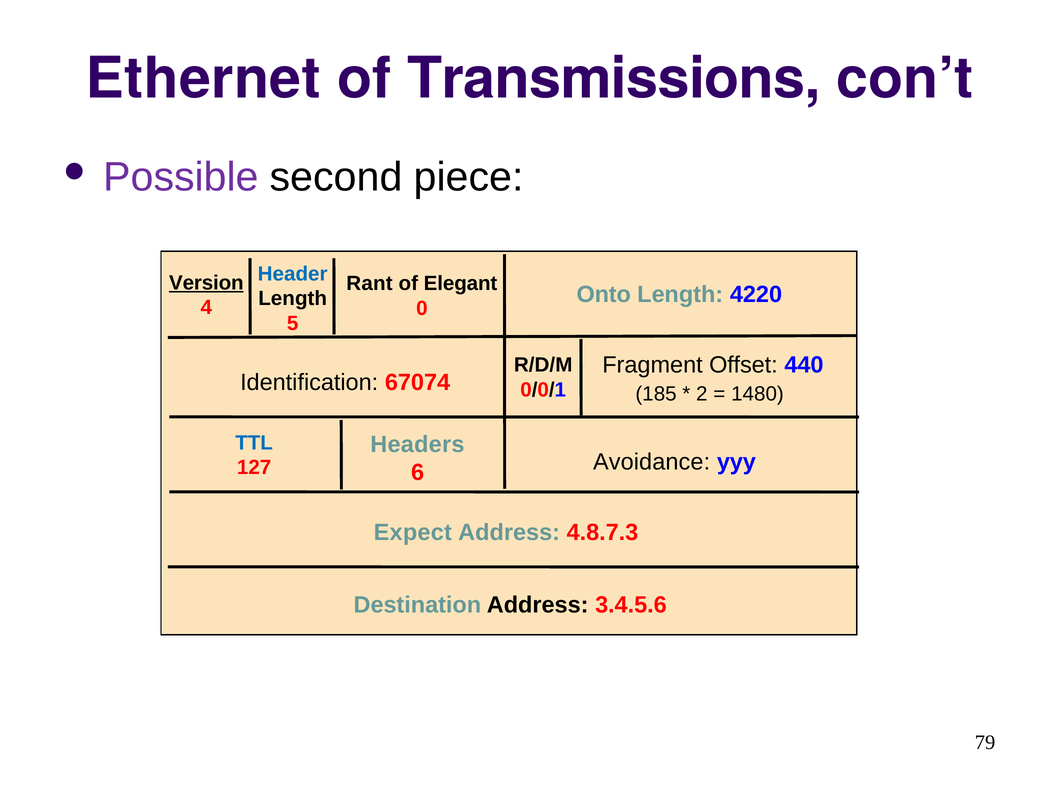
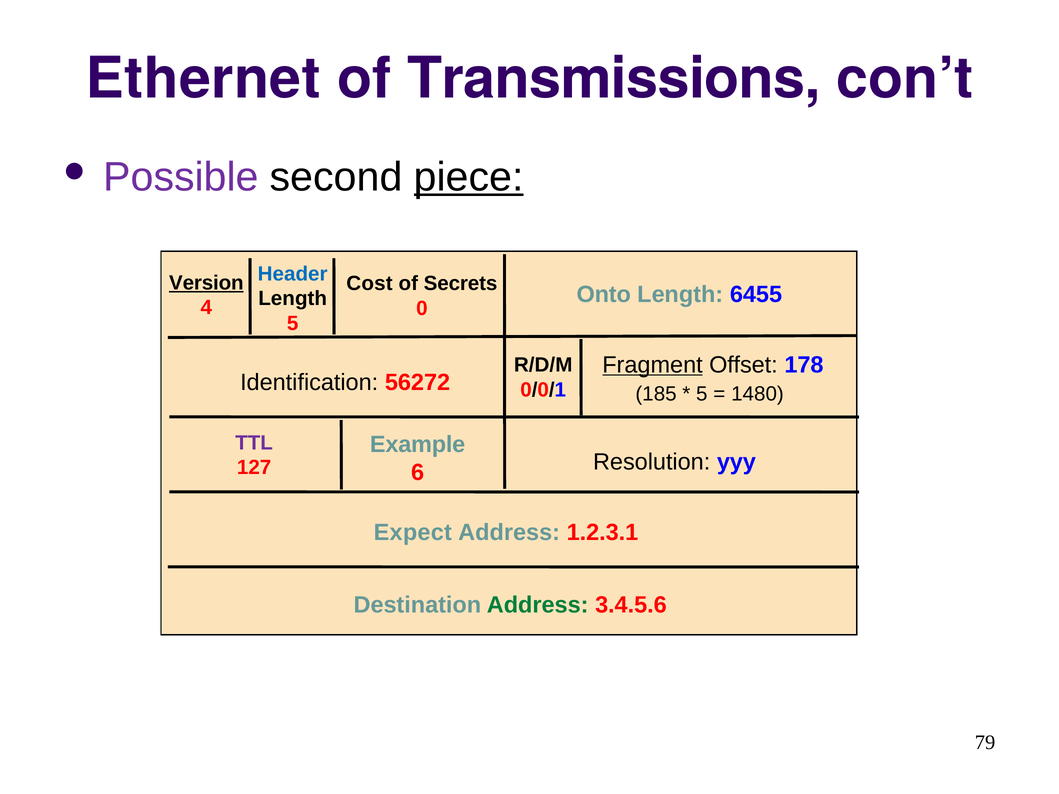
piece underline: none -> present
Rant: Rant -> Cost
Elegant: Elegant -> Secrets
4220: 4220 -> 6455
Fragment underline: none -> present
440: 440 -> 178
67074: 67074 -> 56272
2 at (702, 394): 2 -> 5
TTL colour: blue -> purple
Headers: Headers -> Example
Avoidance: Avoidance -> Resolution
4.8.7.3: 4.8.7.3 -> 1.2.3.1
Address at (538, 605) colour: black -> green
